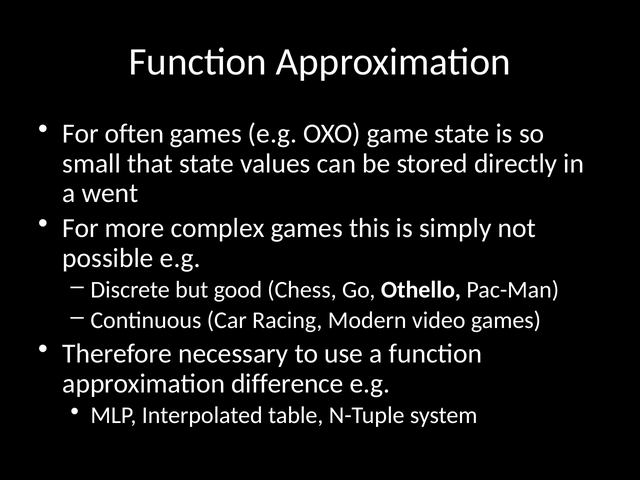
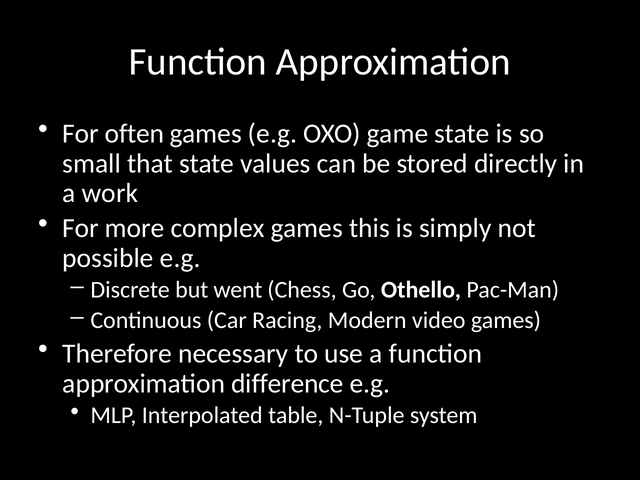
went: went -> work
good: good -> went
